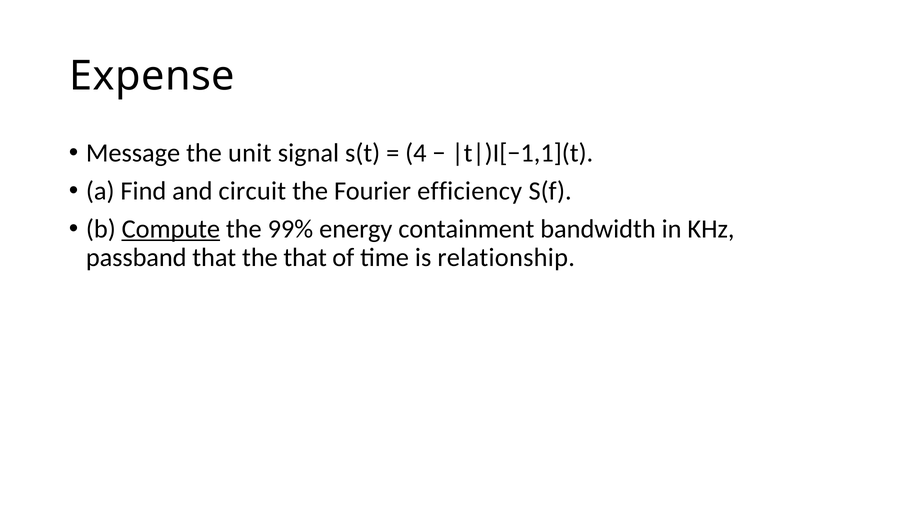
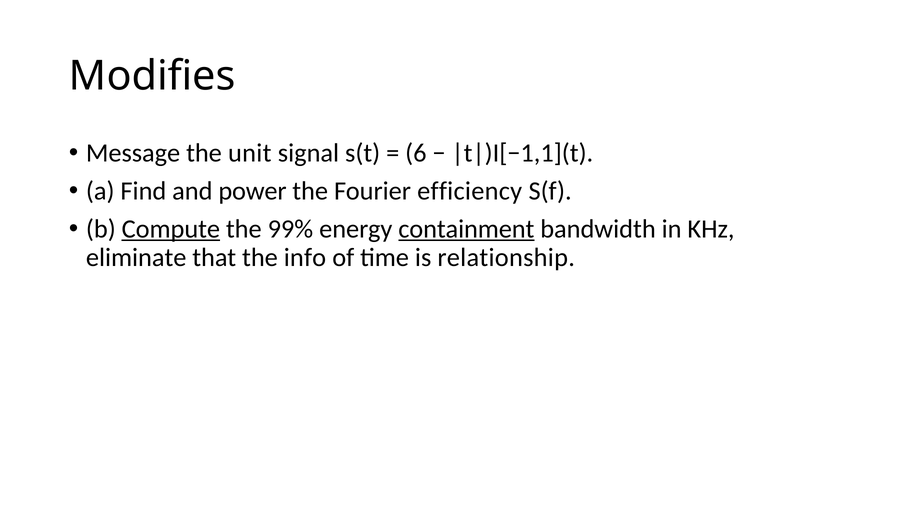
Expense: Expense -> Modifies
4: 4 -> 6
circuit: circuit -> power
containment underline: none -> present
passband: passband -> eliminate
the that: that -> info
